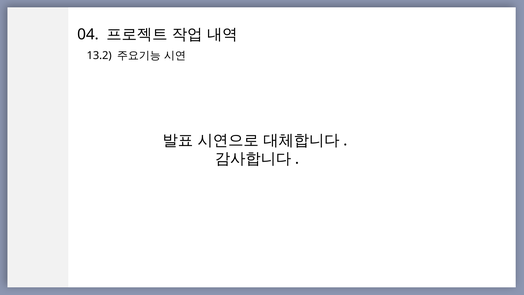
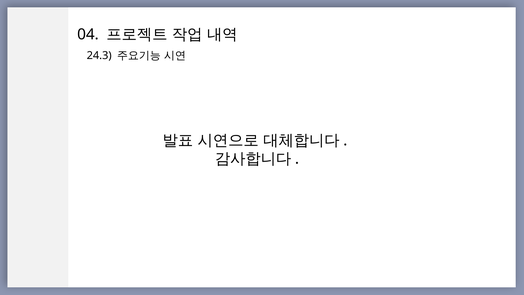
13.2: 13.2 -> 24.3
